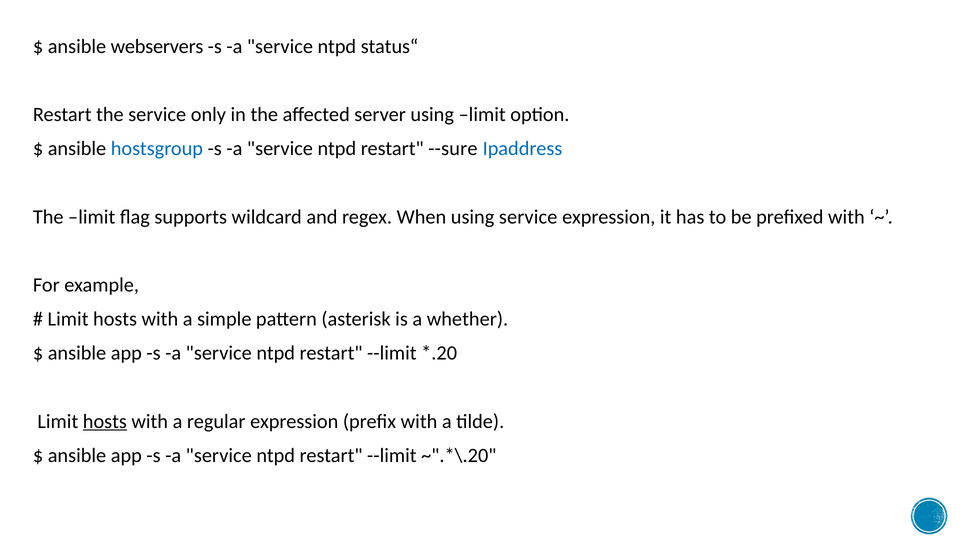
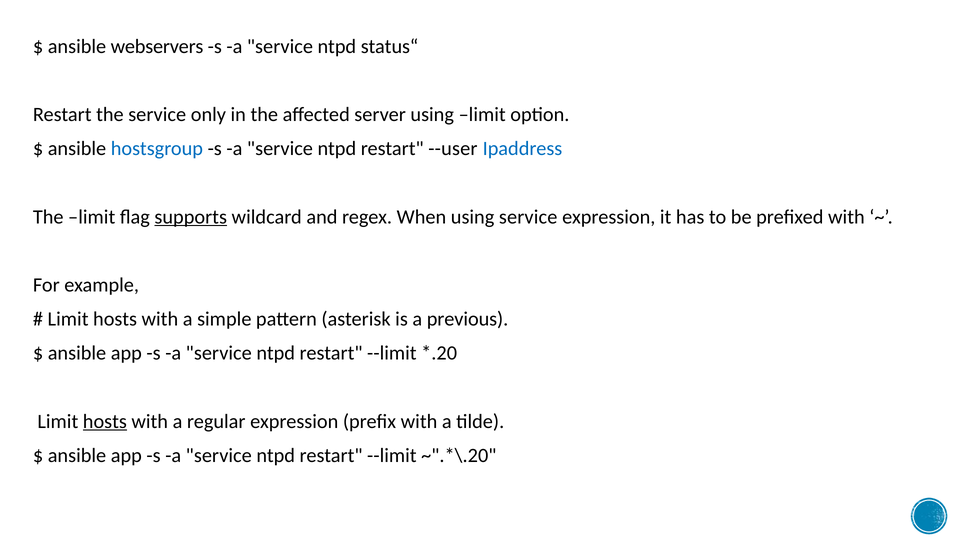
--sure: --sure -> --user
supports underline: none -> present
whether: whether -> previous
